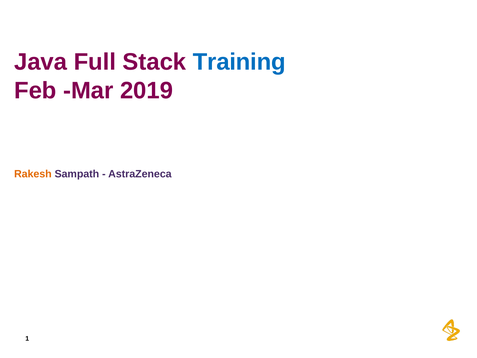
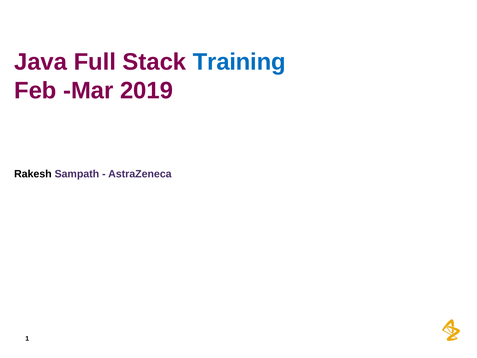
Rakesh colour: orange -> black
